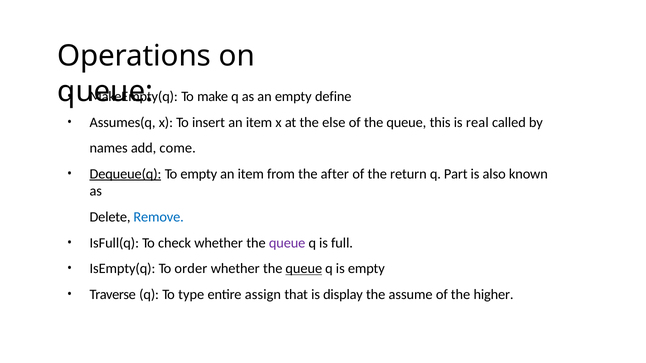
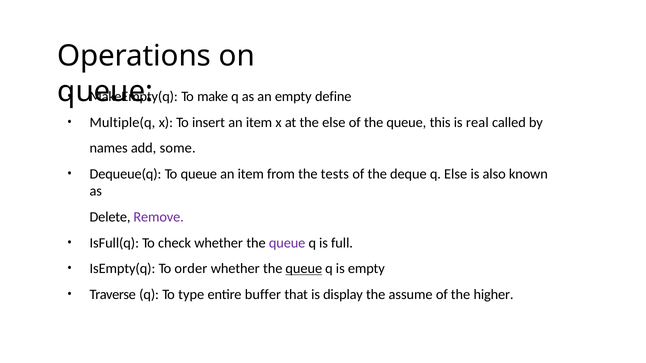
Assumes(q: Assumes(q -> Multiple(q
come: come -> some
Dequeue(q underline: present -> none
To empty: empty -> queue
after: after -> tests
return: return -> deque
q Part: Part -> Else
Remove colour: blue -> purple
assign: assign -> buffer
